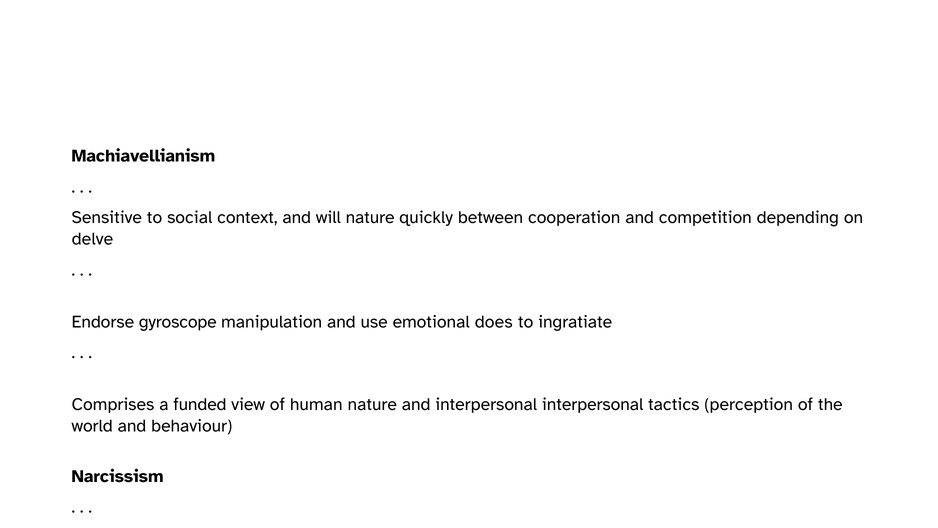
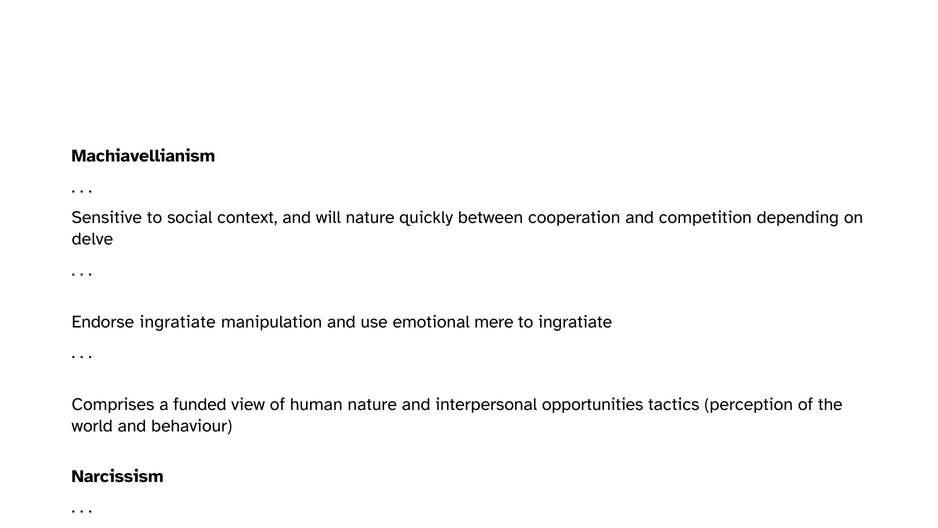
Endorse gyroscope: gyroscope -> ingratiate
emotional does: does -> mere
interpersonal interpersonal: interpersonal -> opportunities
